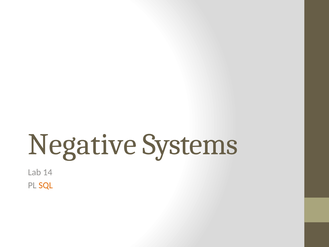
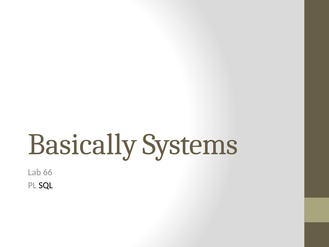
Negative: Negative -> Basically
14: 14 -> 66
SQL colour: orange -> black
